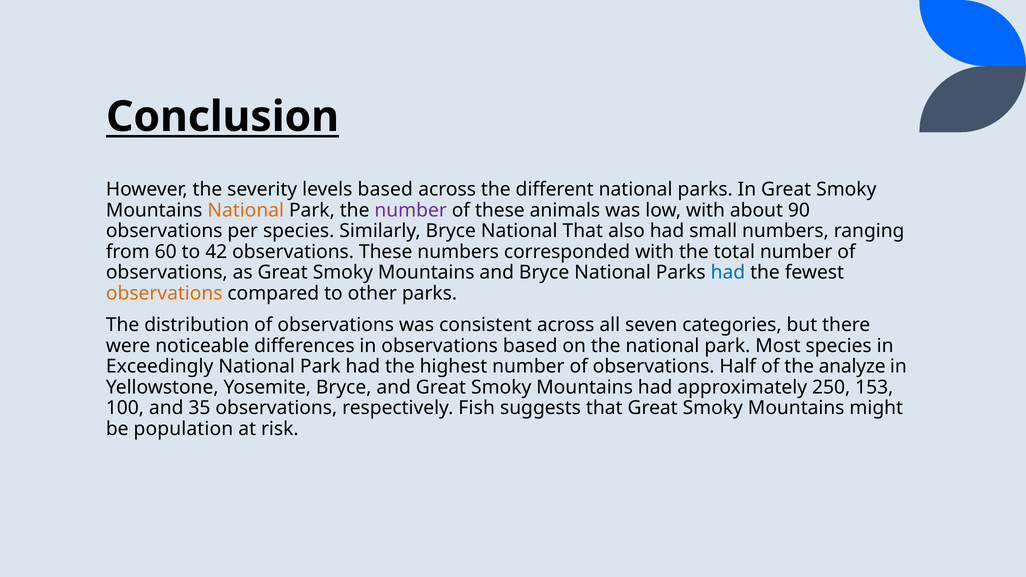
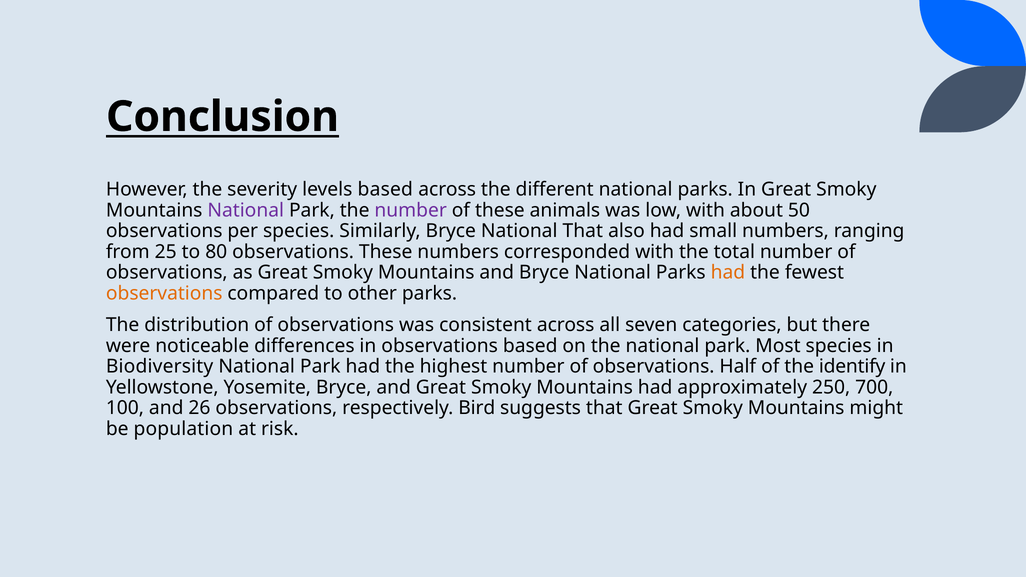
National at (246, 210) colour: orange -> purple
90: 90 -> 50
60: 60 -> 25
42: 42 -> 80
had at (728, 273) colour: blue -> orange
Exceedingly: Exceedingly -> Biodiversity
analyze: analyze -> identify
153: 153 -> 700
35: 35 -> 26
Fish: Fish -> Bird
